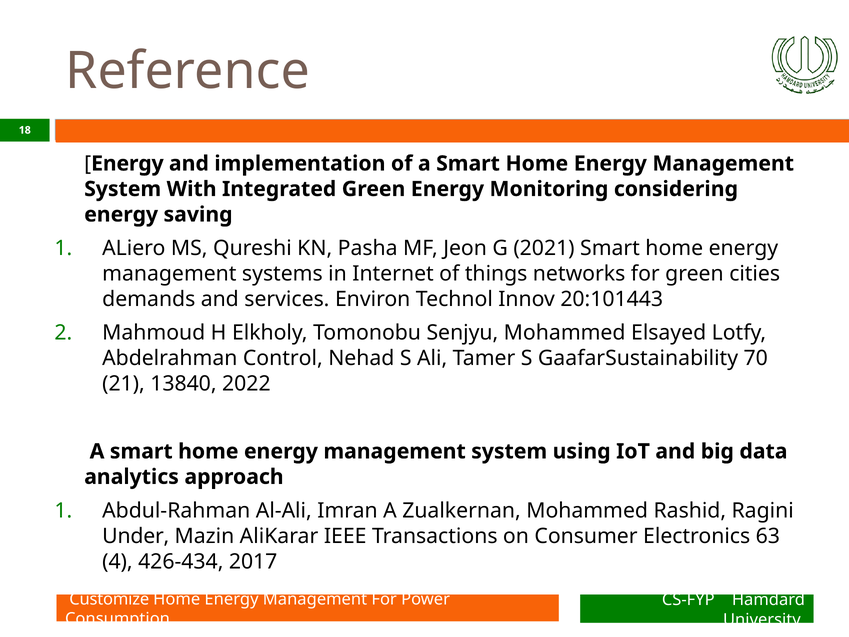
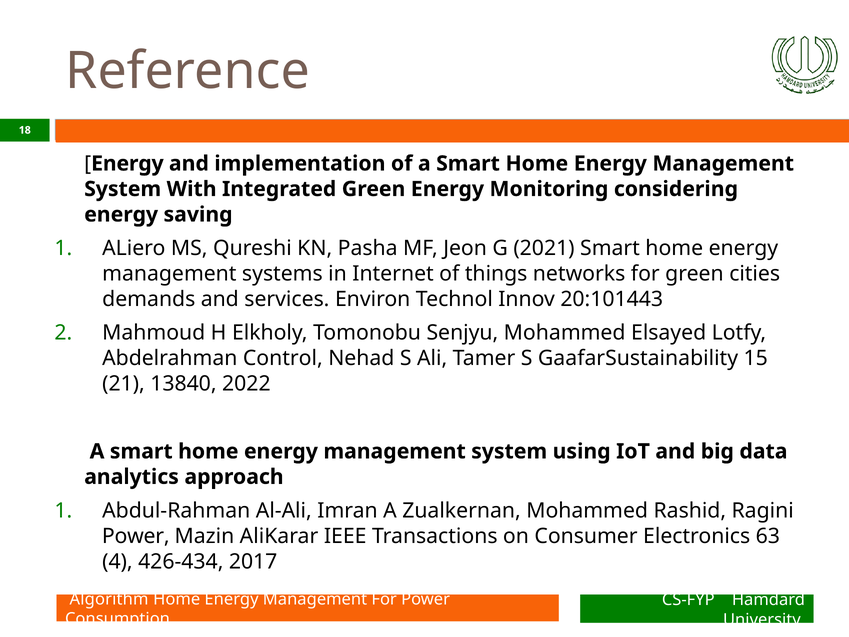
70: 70 -> 15
Under at (136, 536): Under -> Power
Customize: Customize -> Algorithm
